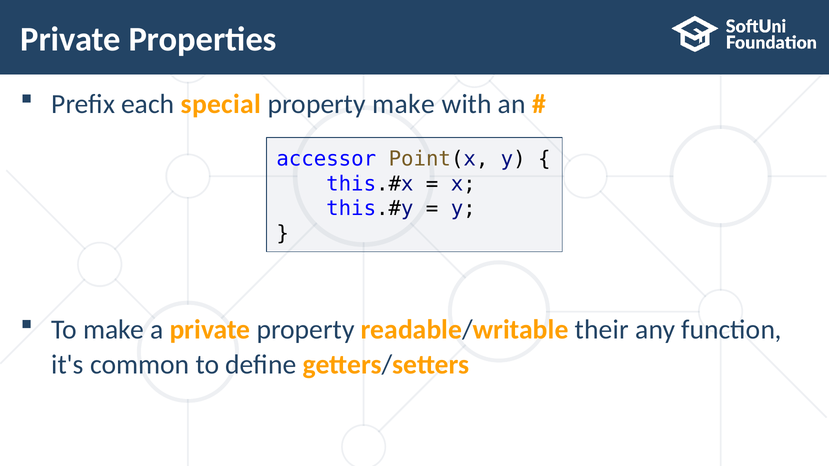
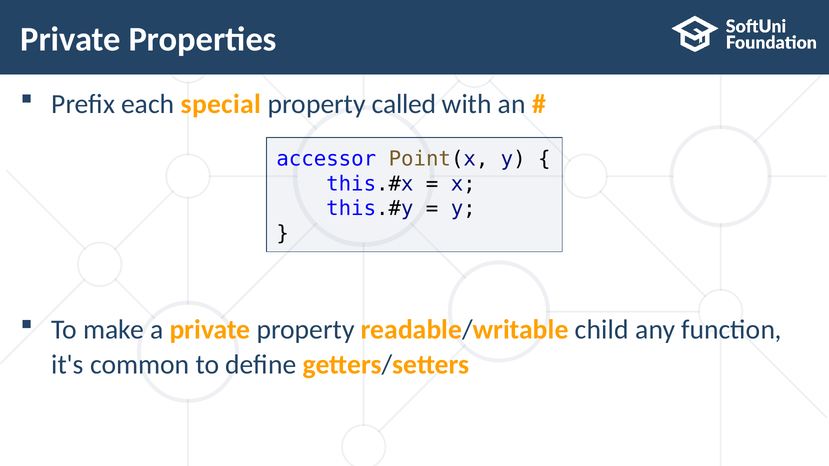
property make: make -> called
their: their -> child
